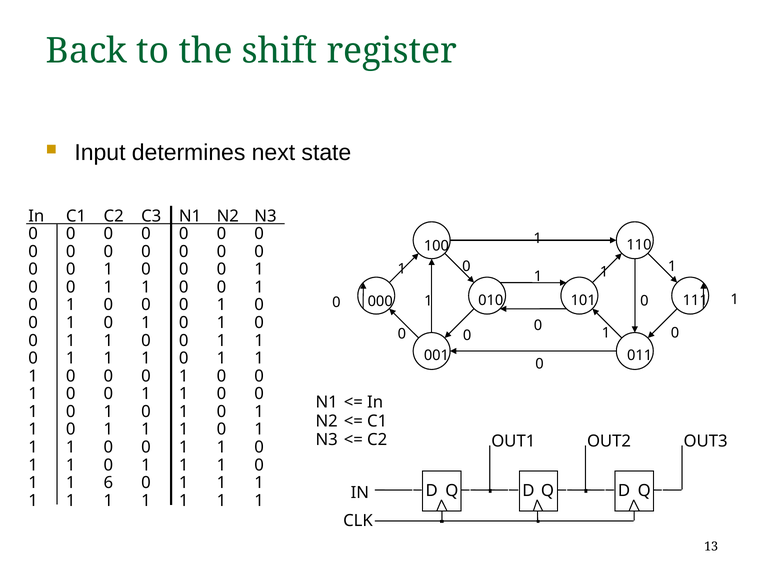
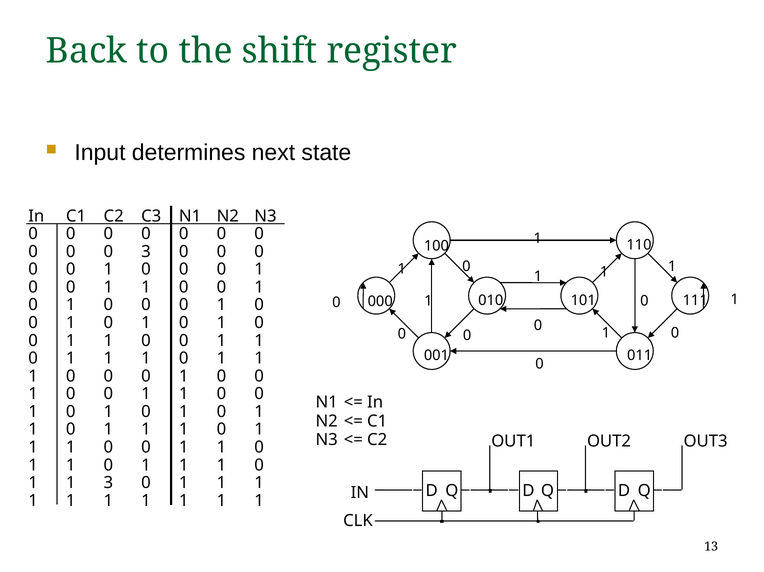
0 at (146, 252): 0 -> 3
1 6: 6 -> 3
